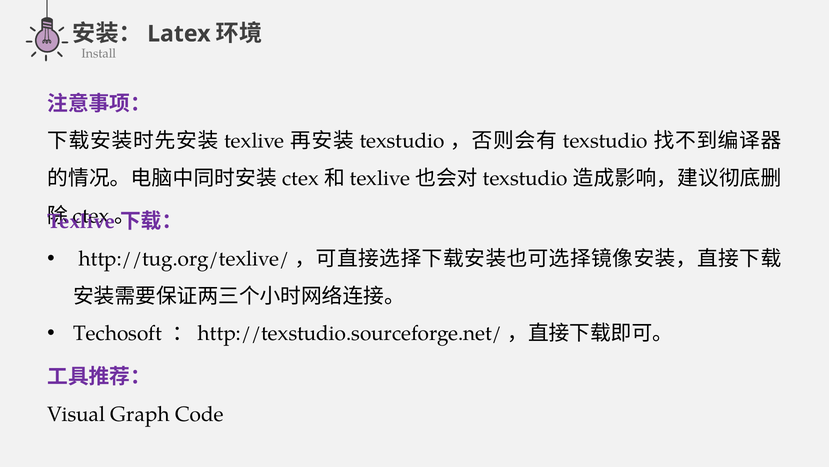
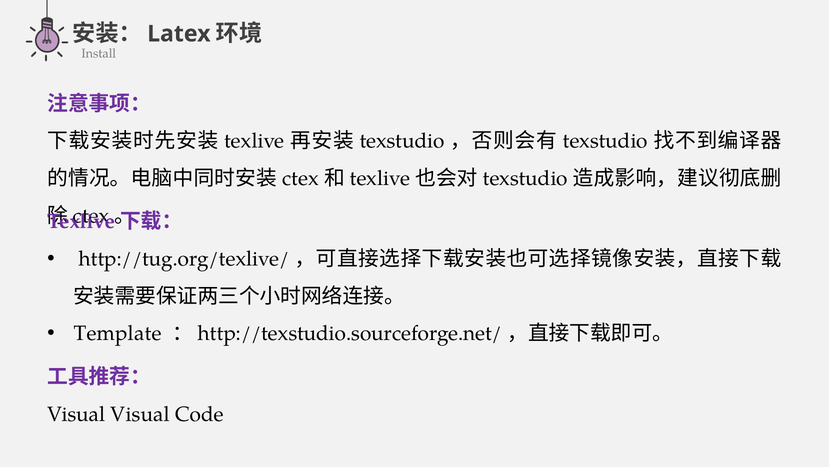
Techosoft: Techosoft -> Template
Visual Graph: Graph -> Visual
